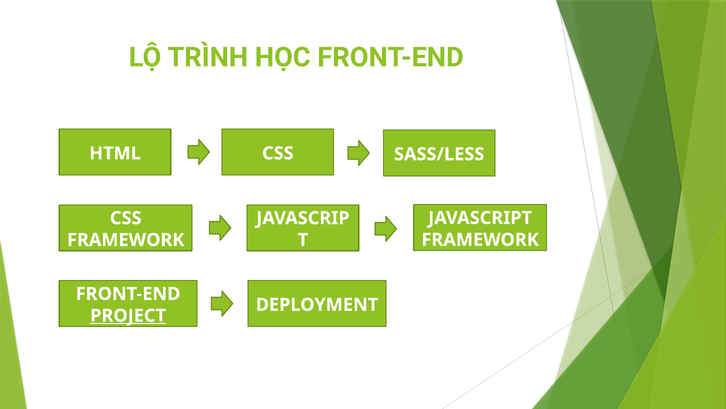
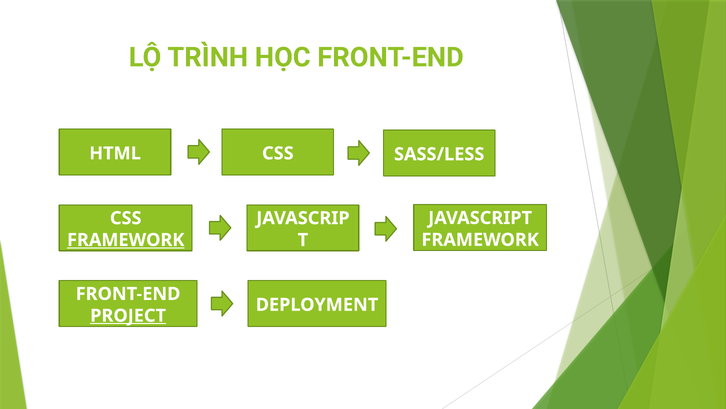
FRAMEWORK at (126, 240) underline: none -> present
